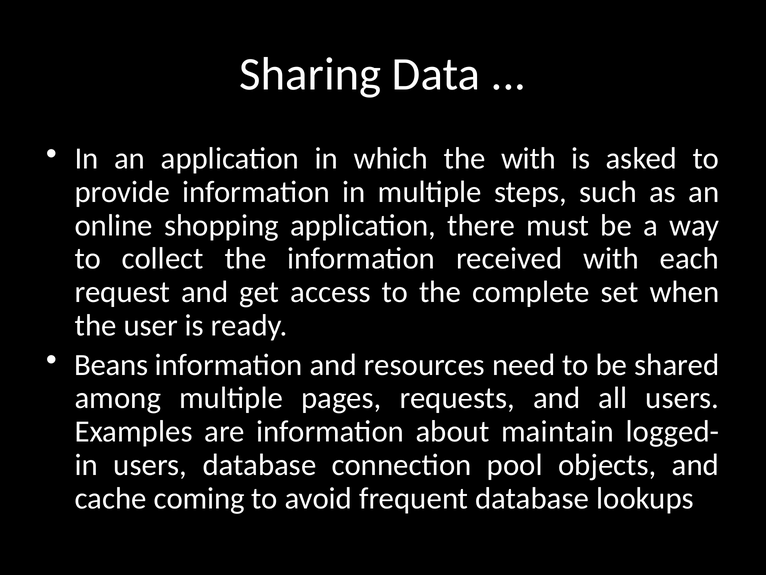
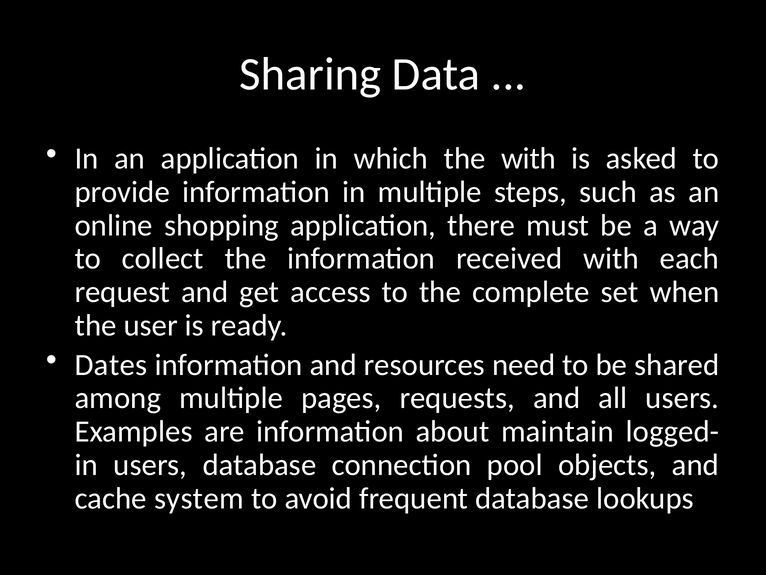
Beans: Beans -> Dates
coming: coming -> system
